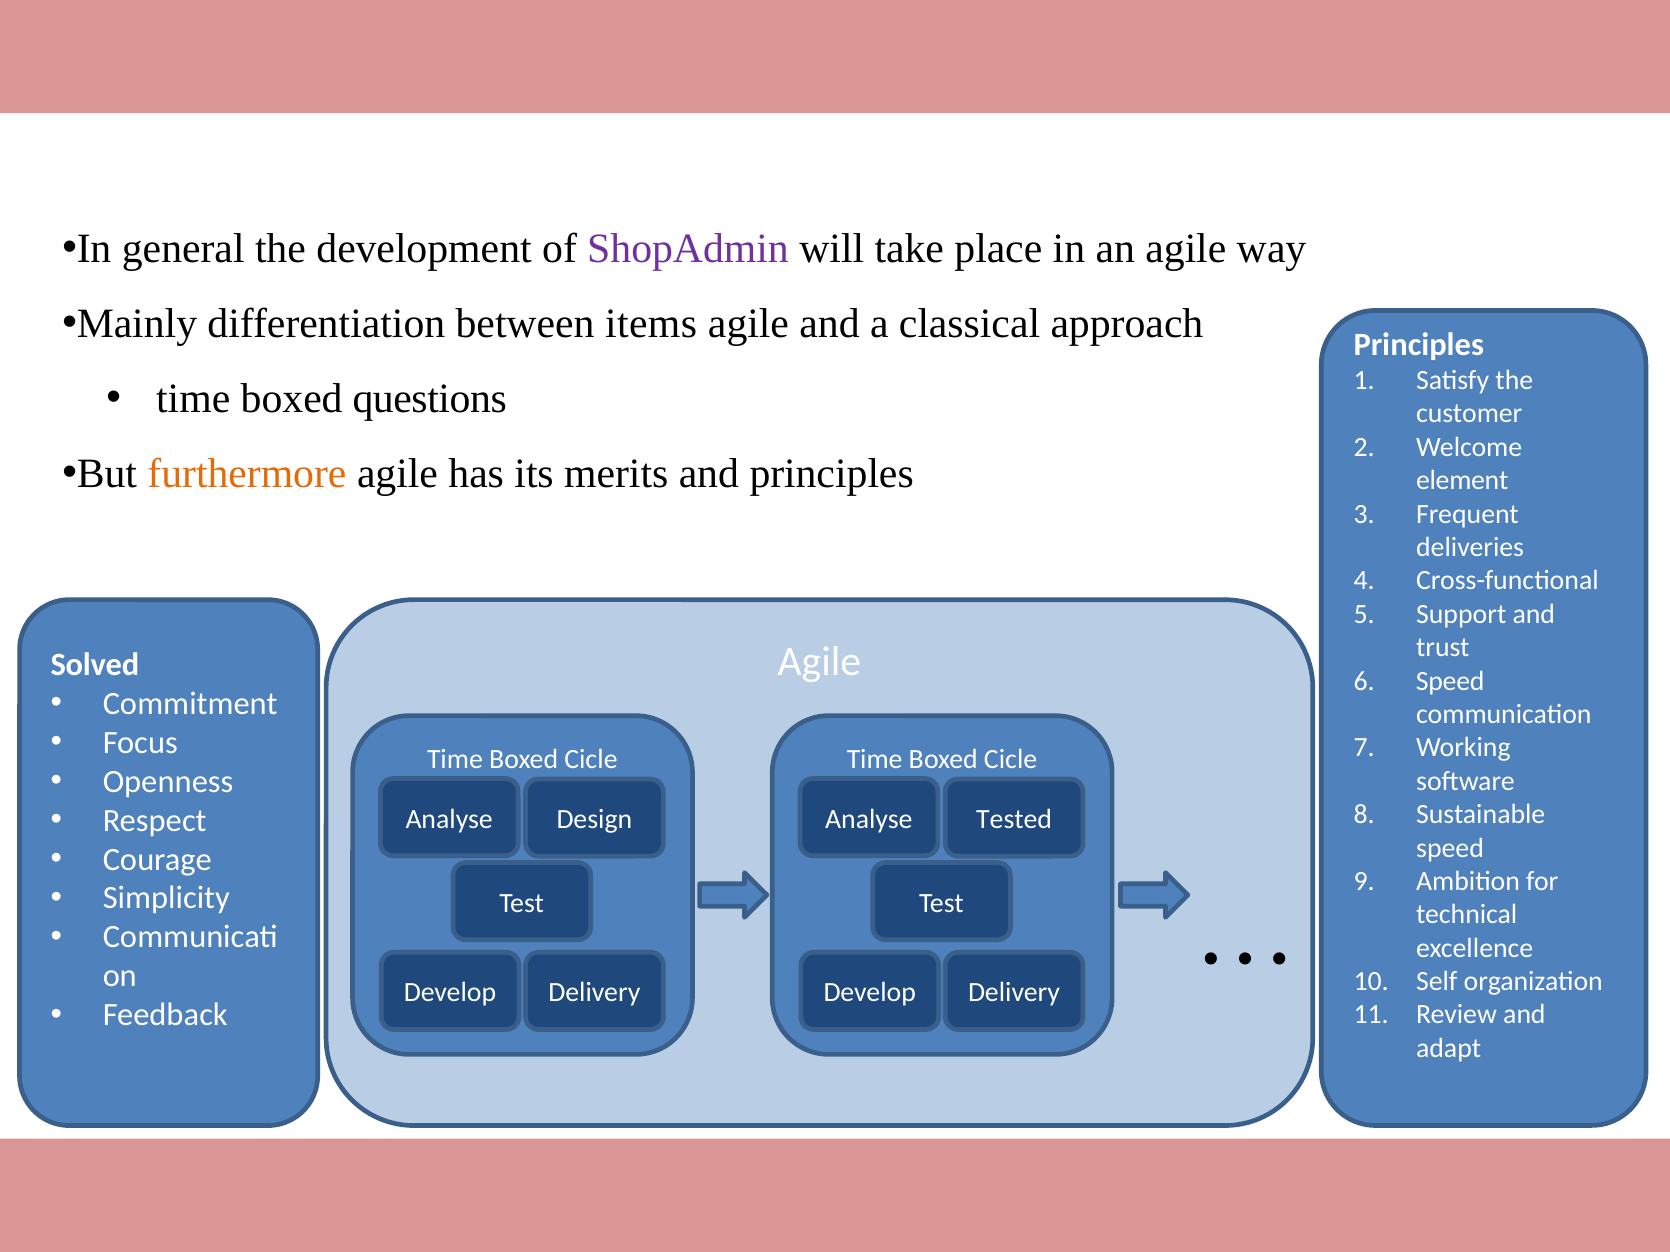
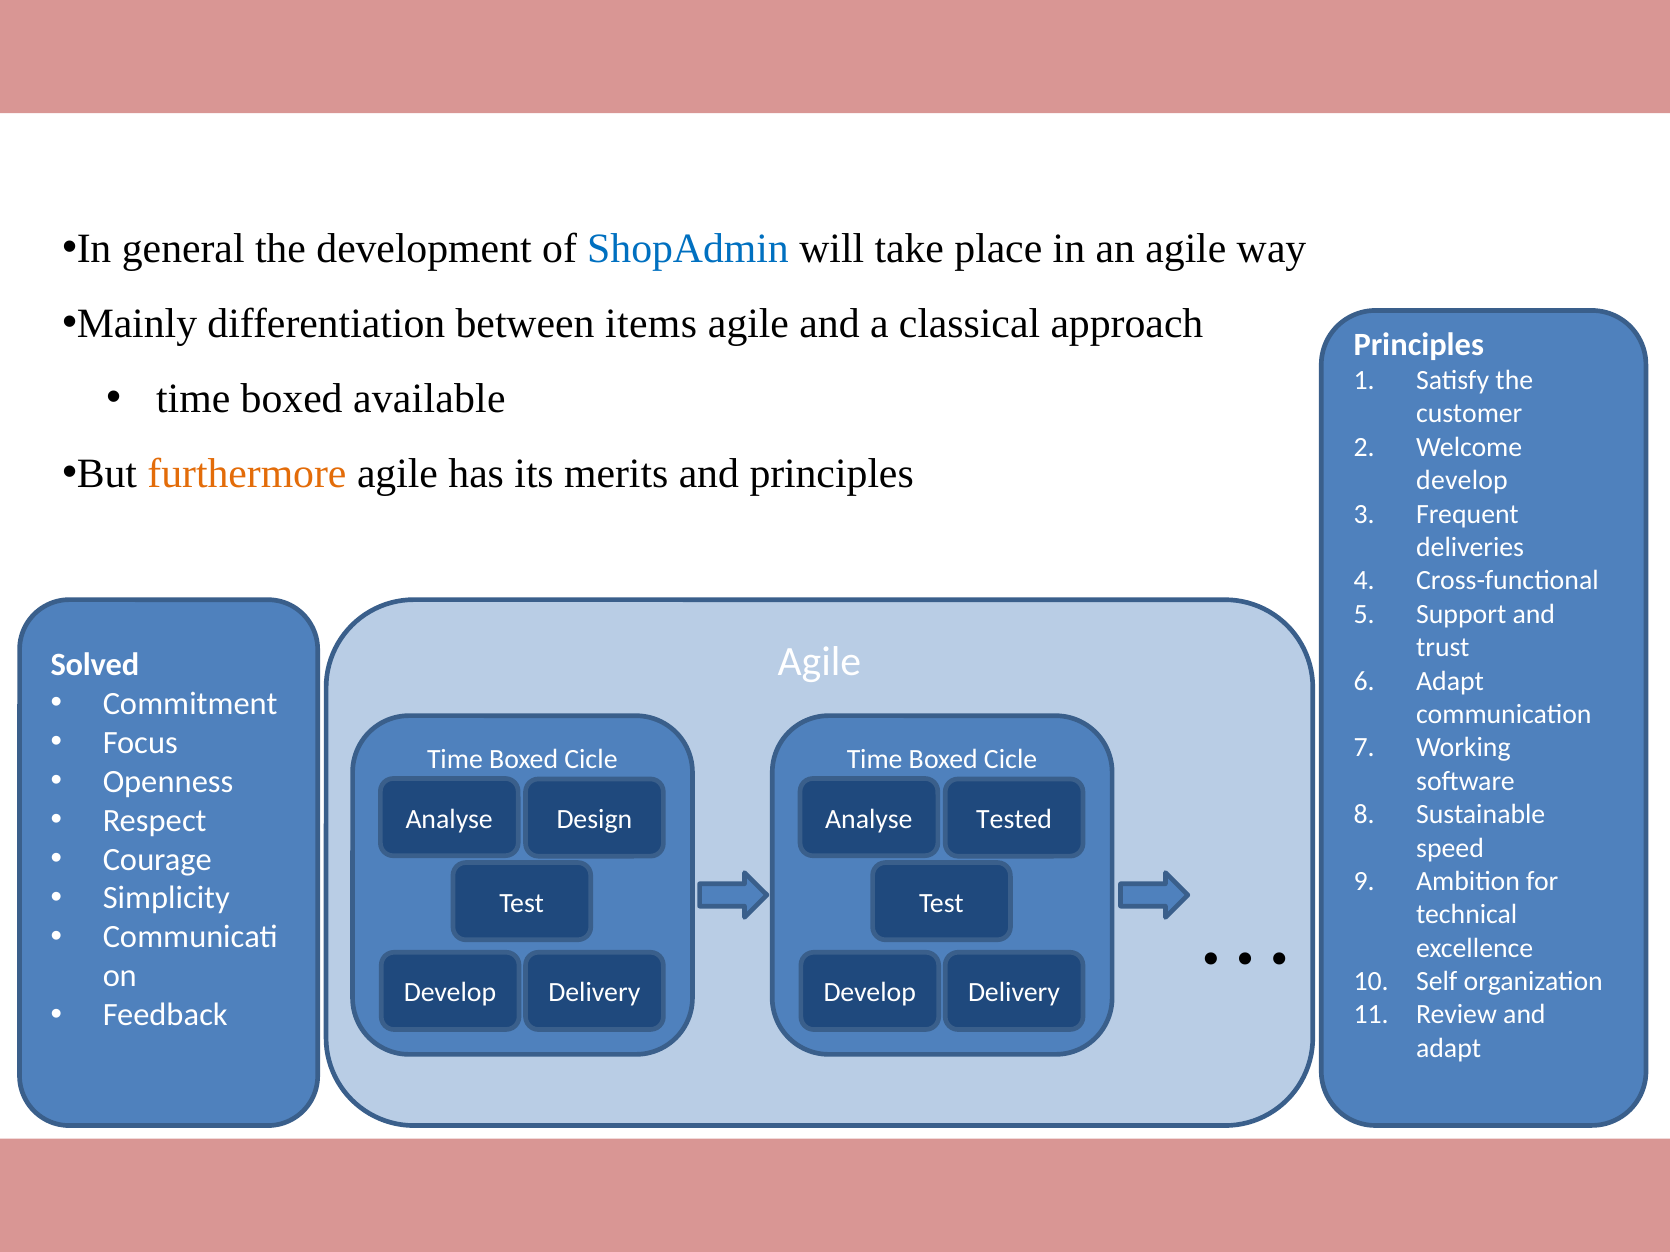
ShopAdmin colour: purple -> blue
questions: questions -> available
element at (1462, 481): element -> develop
Speed at (1450, 681): Speed -> Adapt
